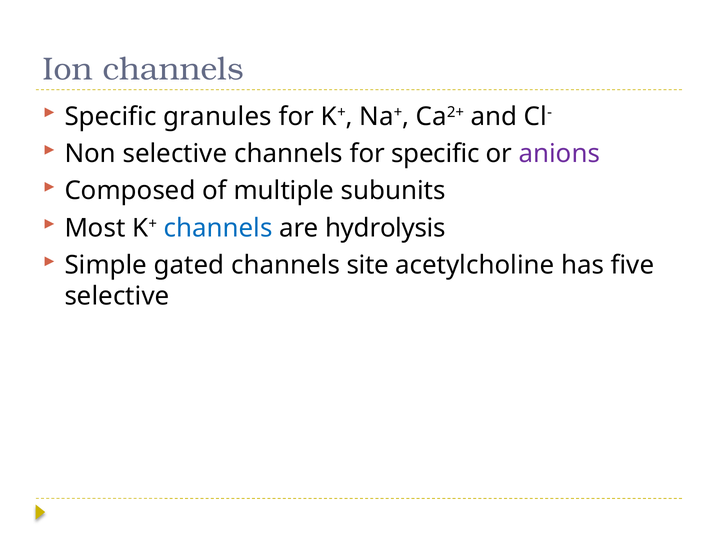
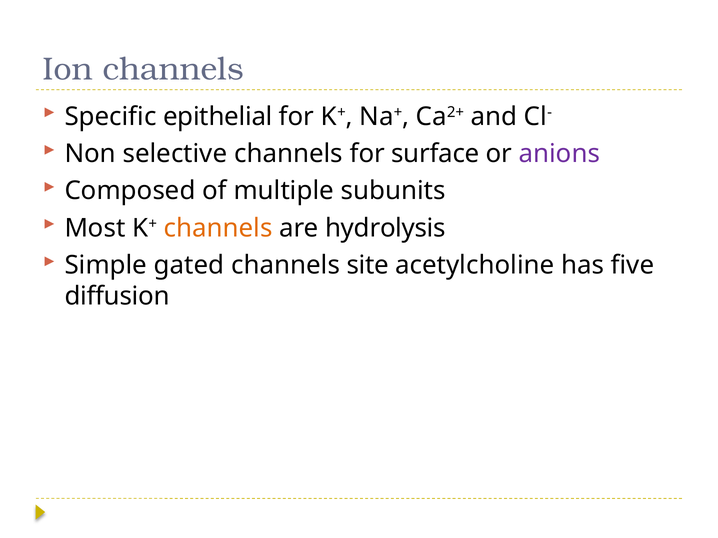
granules: granules -> epithelial
for specific: specific -> surface
channels at (218, 228) colour: blue -> orange
selective at (117, 297): selective -> diffusion
